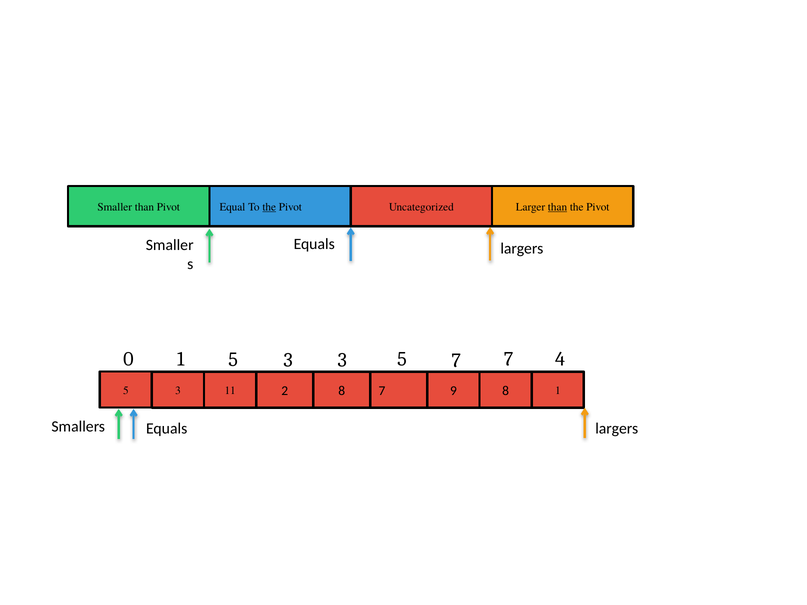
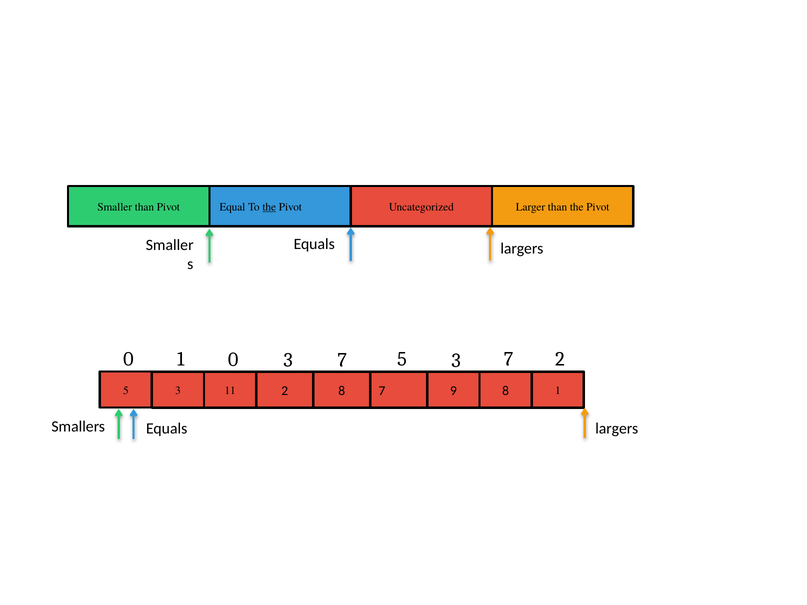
than at (558, 207) underline: present -> none
1 5: 5 -> 0
3 3: 3 -> 7
7 at (456, 361): 7 -> 3
7 4: 4 -> 2
